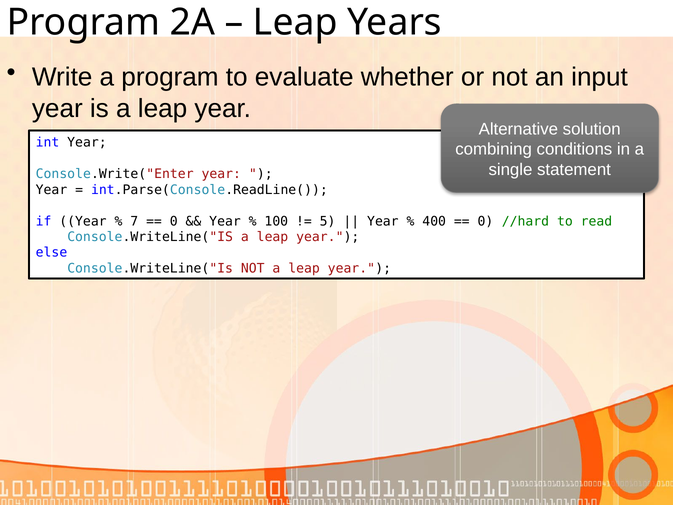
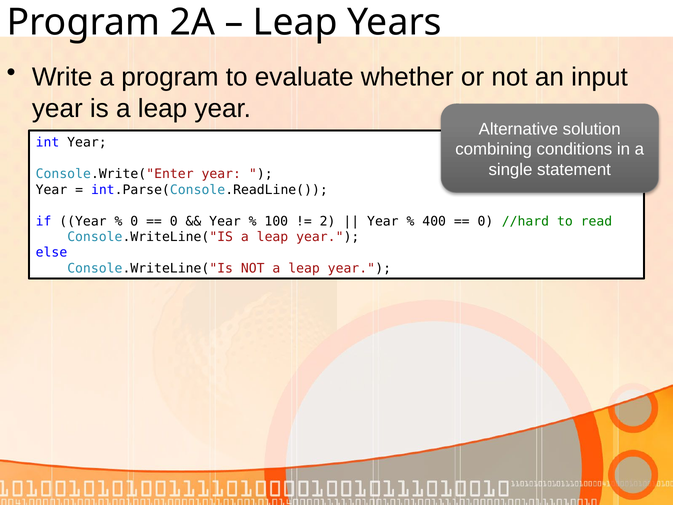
7 at (134, 221): 7 -> 0
5: 5 -> 2
